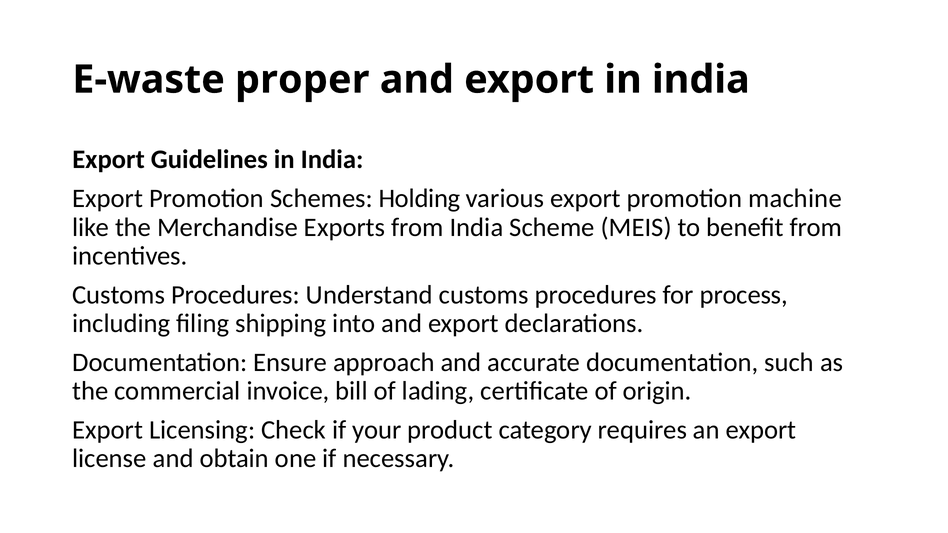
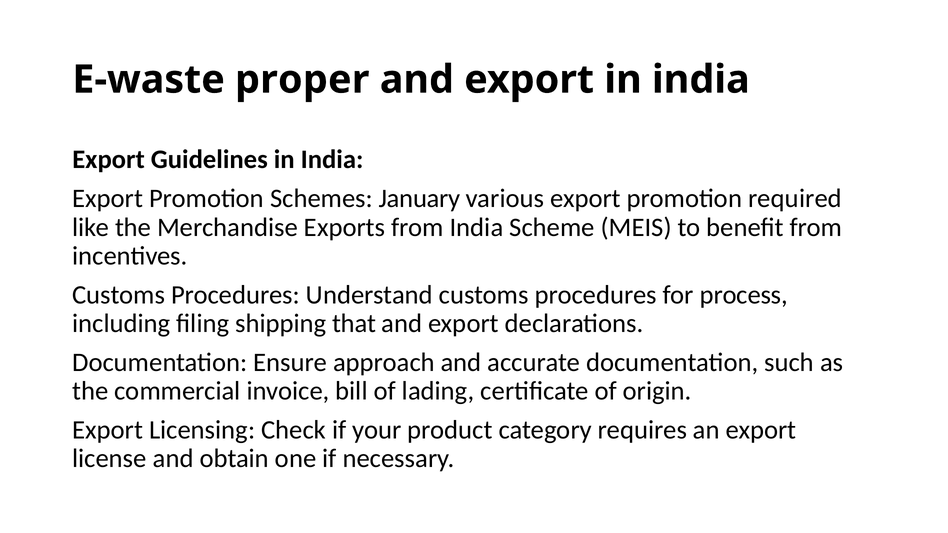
Holding: Holding -> January
machine: machine -> required
into: into -> that
